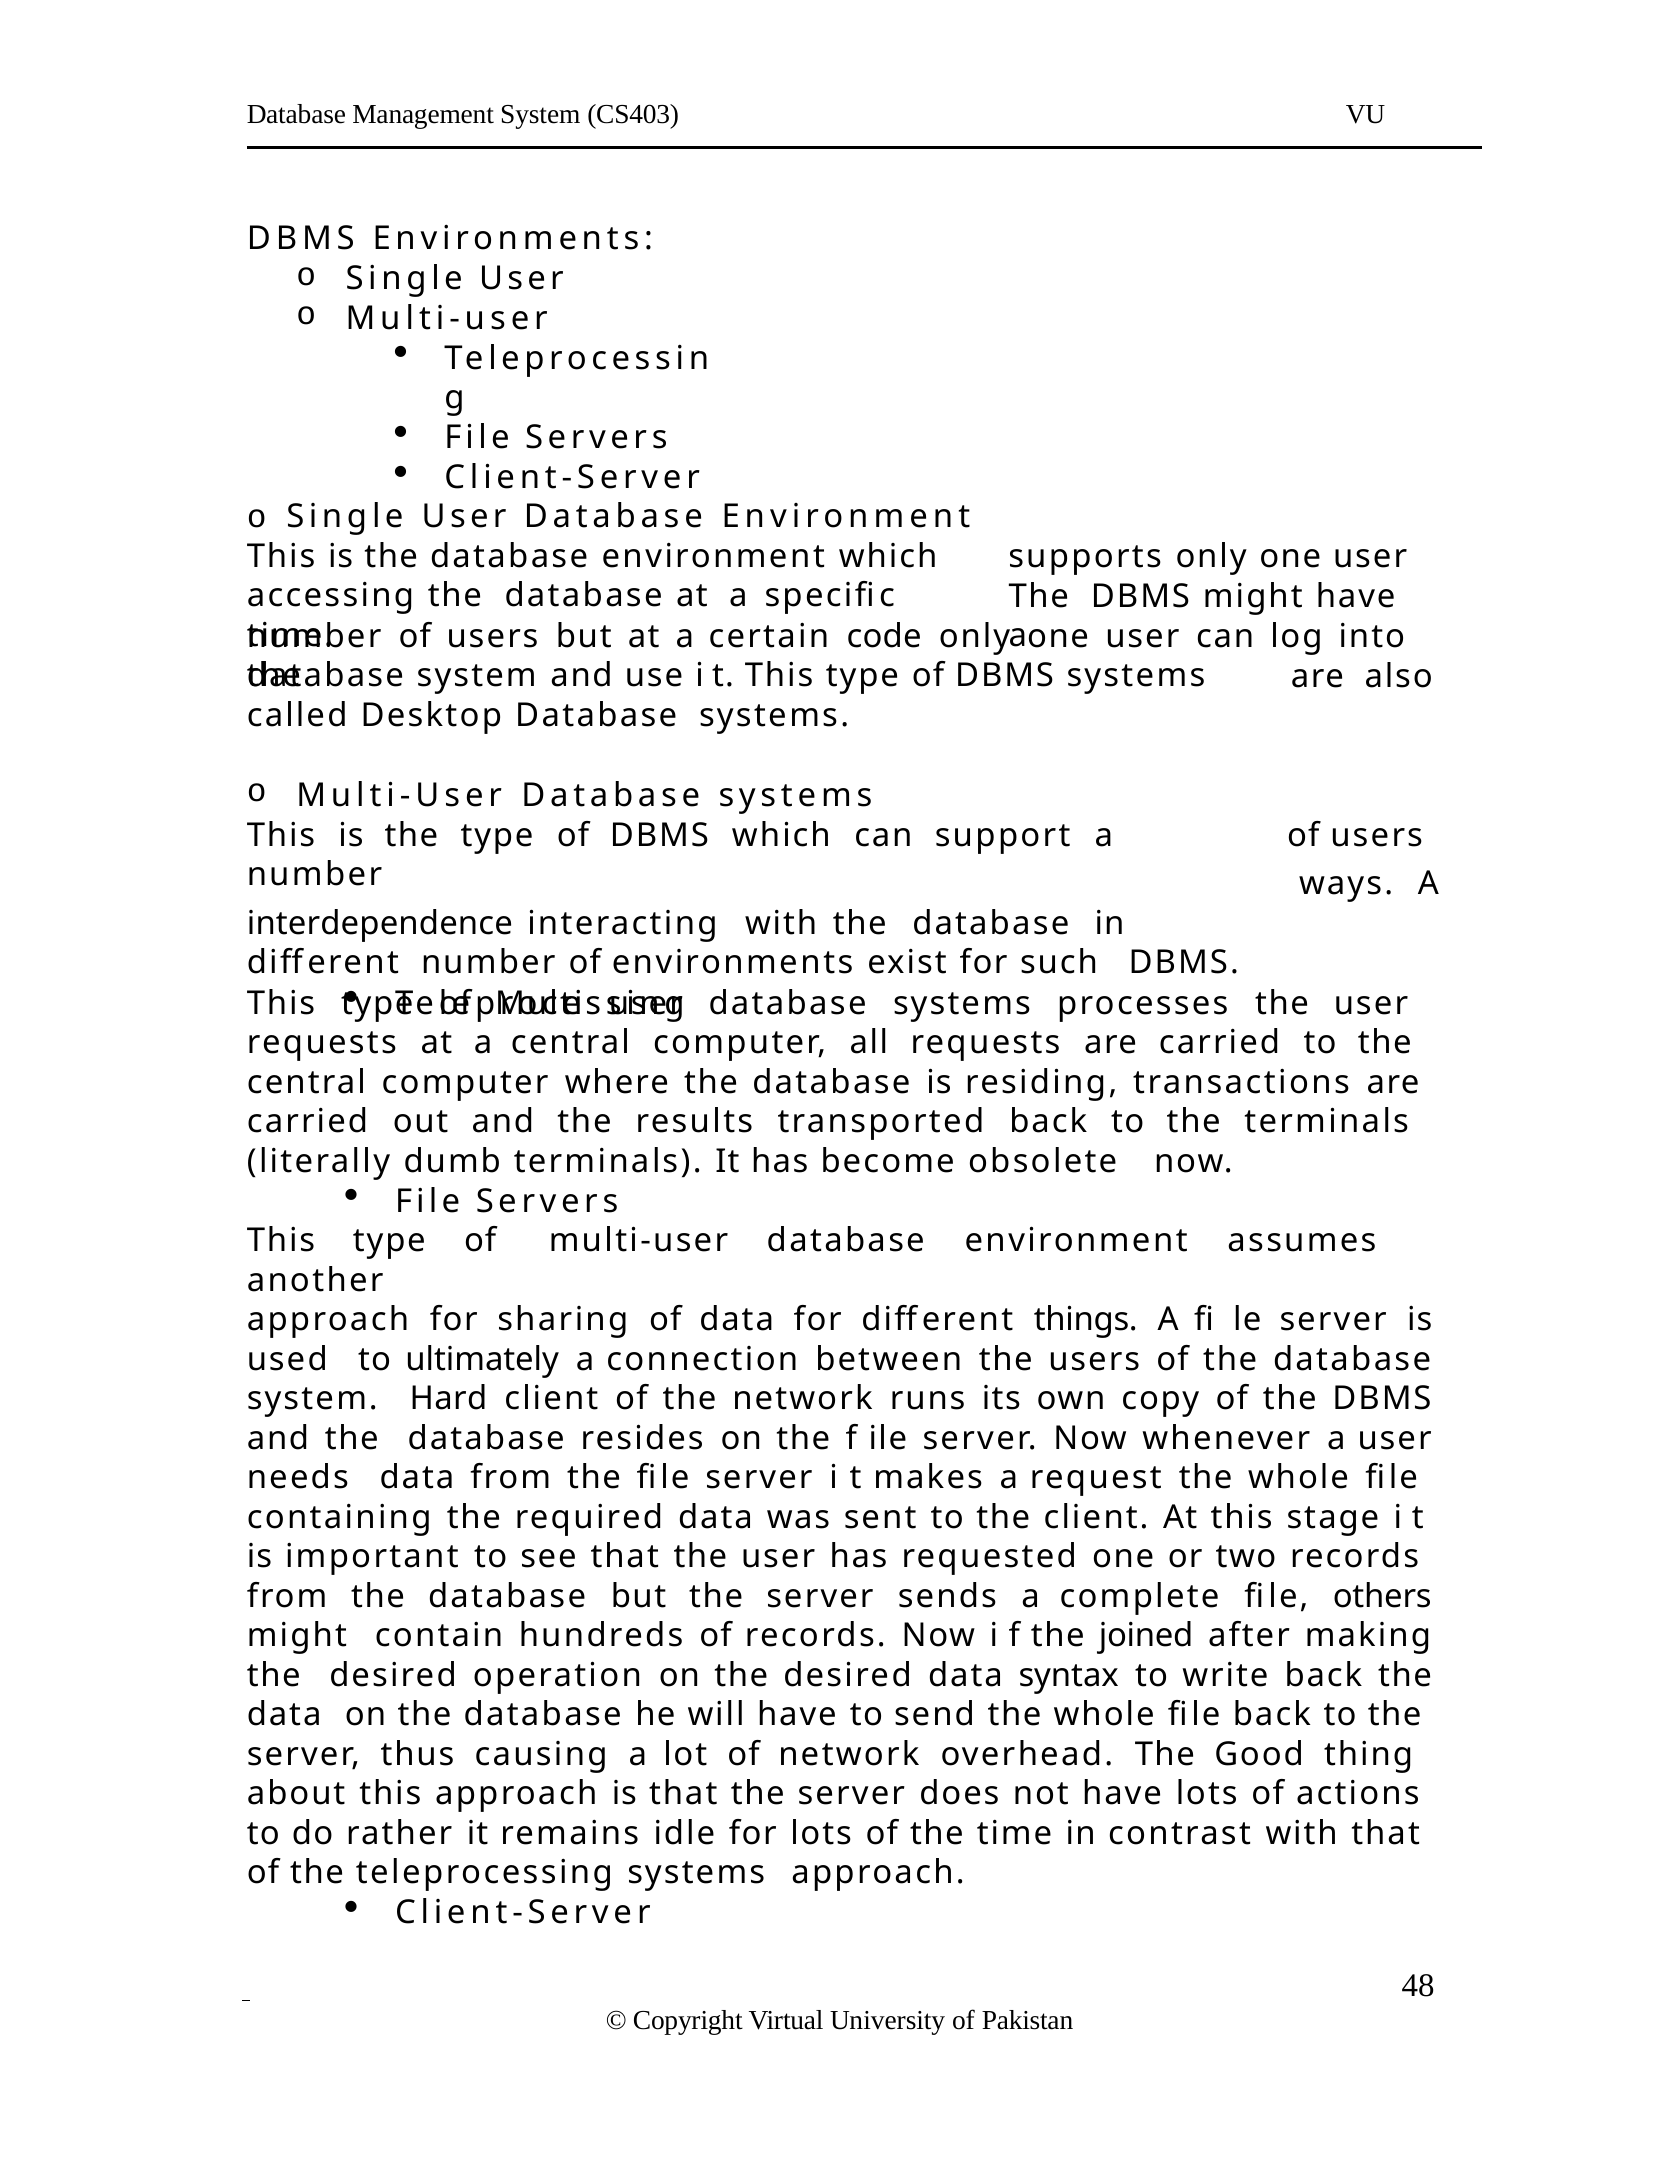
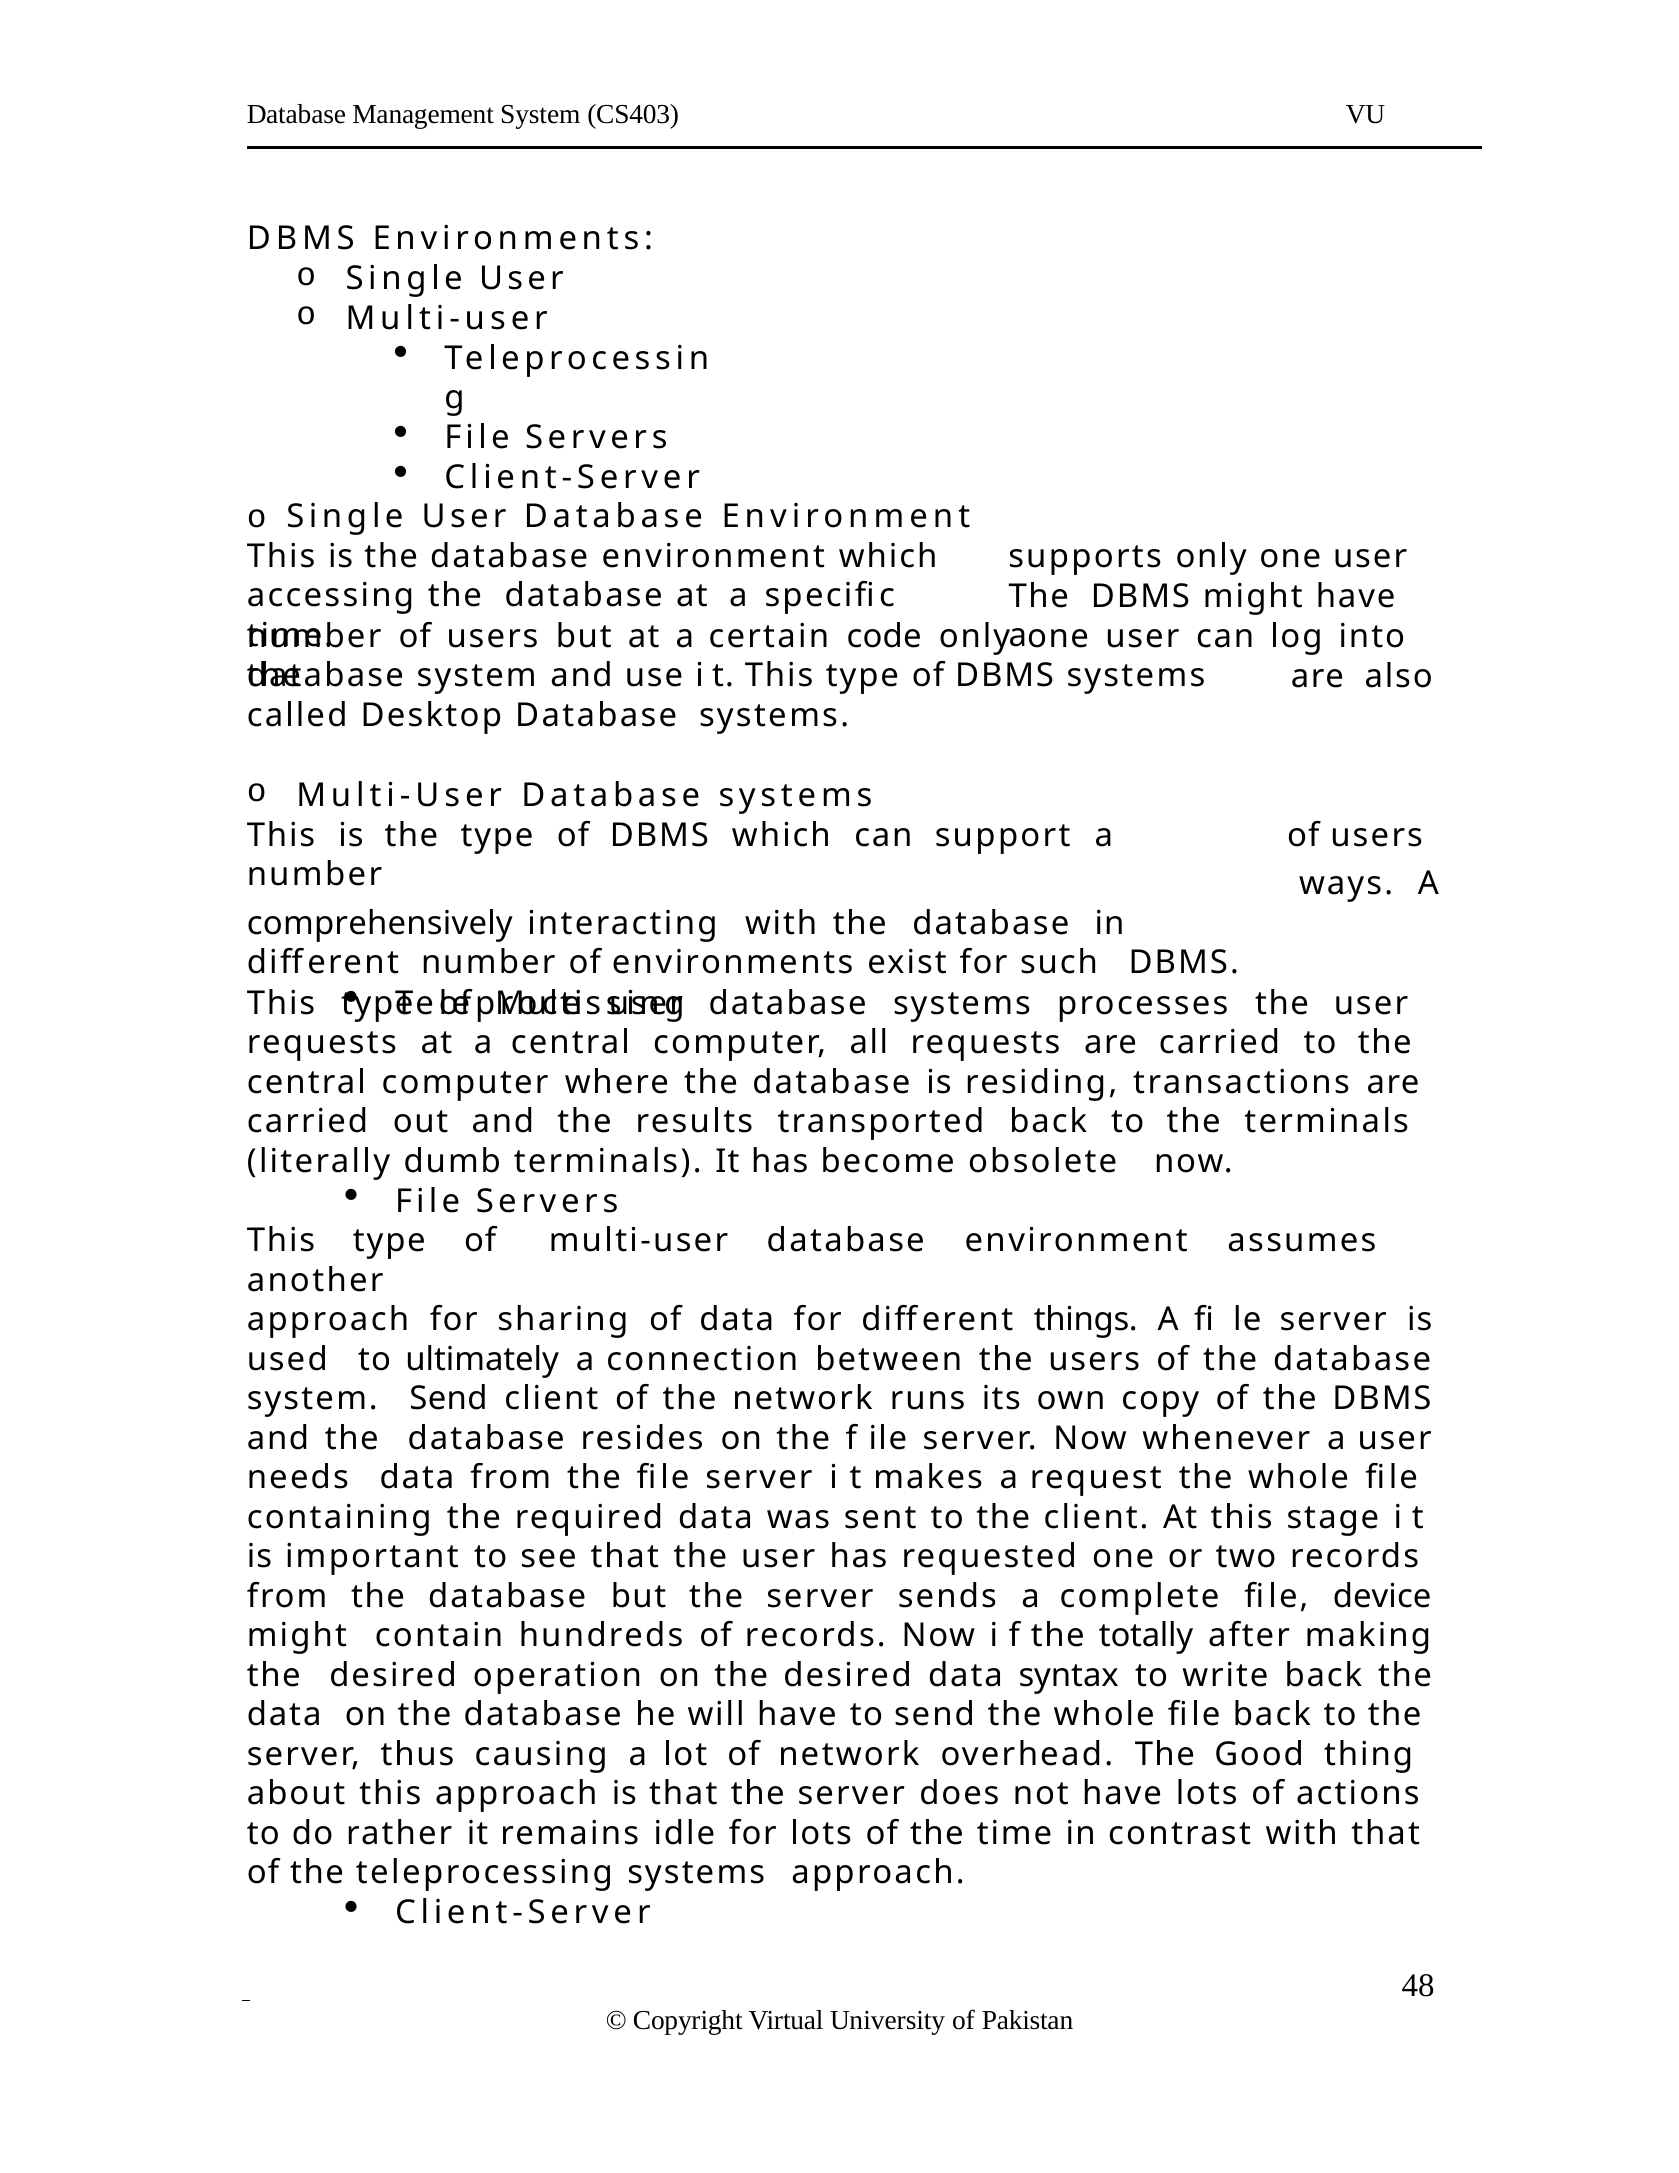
interdependence: interdependence -> comprehensively
system Hard: Hard -> Send
others: others -> device
joined: joined -> totally
